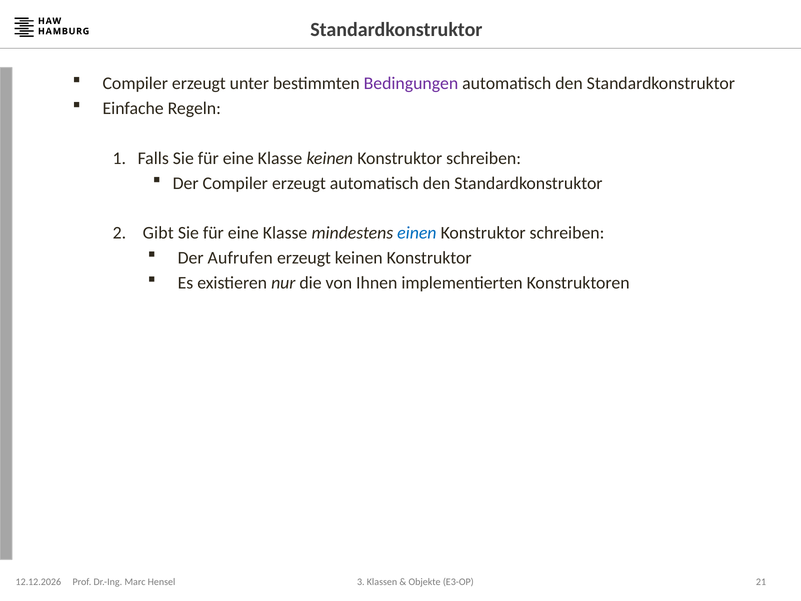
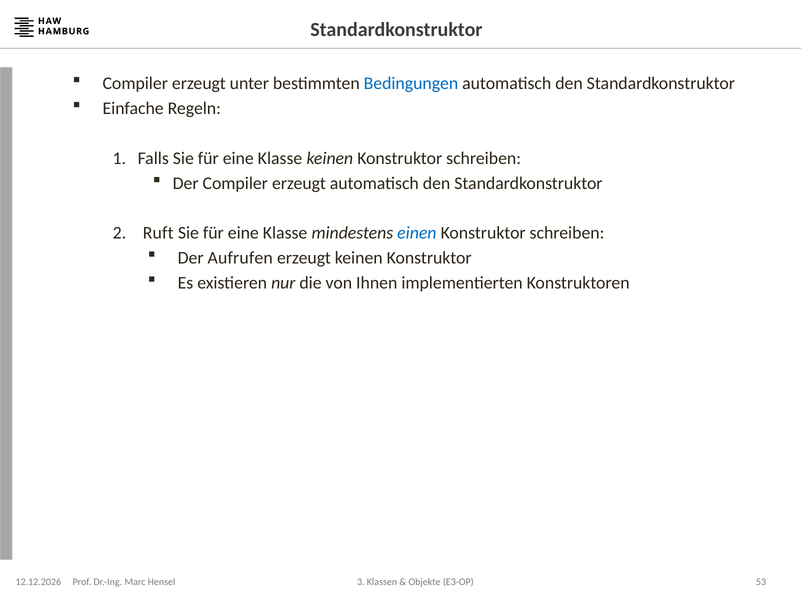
Bedingungen colour: purple -> blue
Gibt: Gibt -> Ruft
21: 21 -> 53
